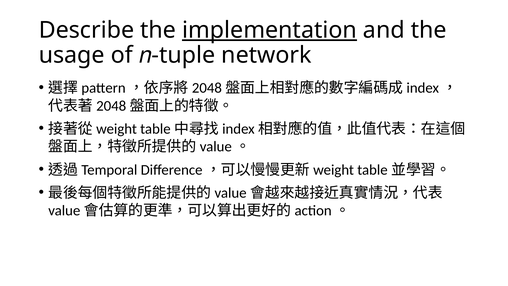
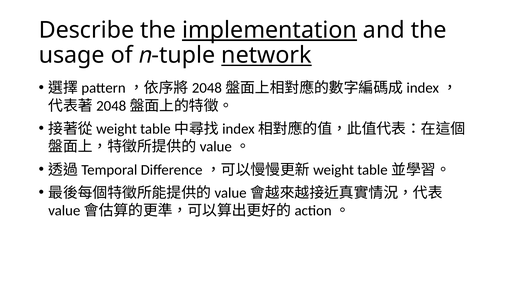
network underline: none -> present
